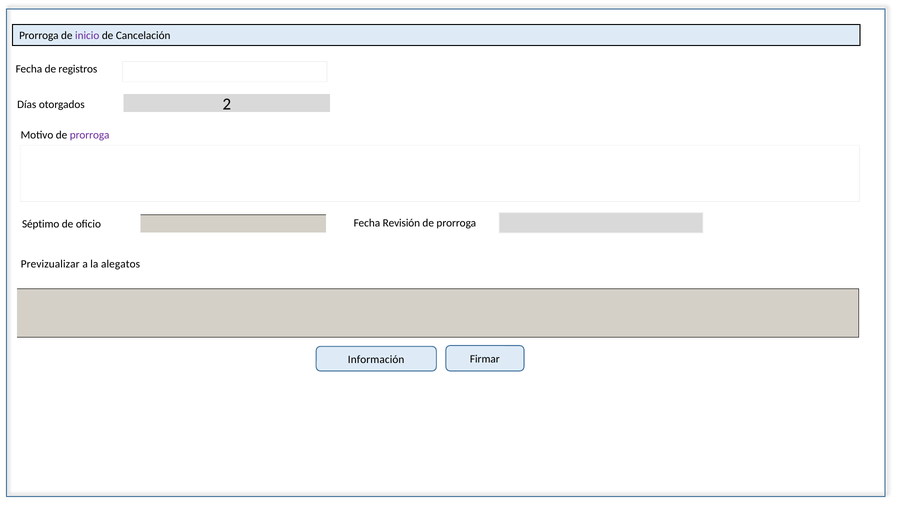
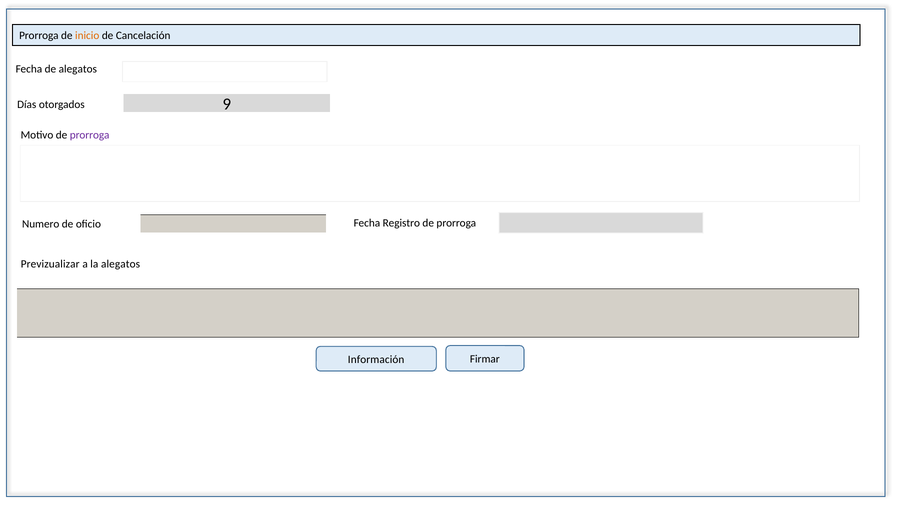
inicio colour: purple -> orange
de registros: registros -> alegatos
2: 2 -> 9
Séptimo: Séptimo -> Numero
Revisión: Revisión -> Registro
